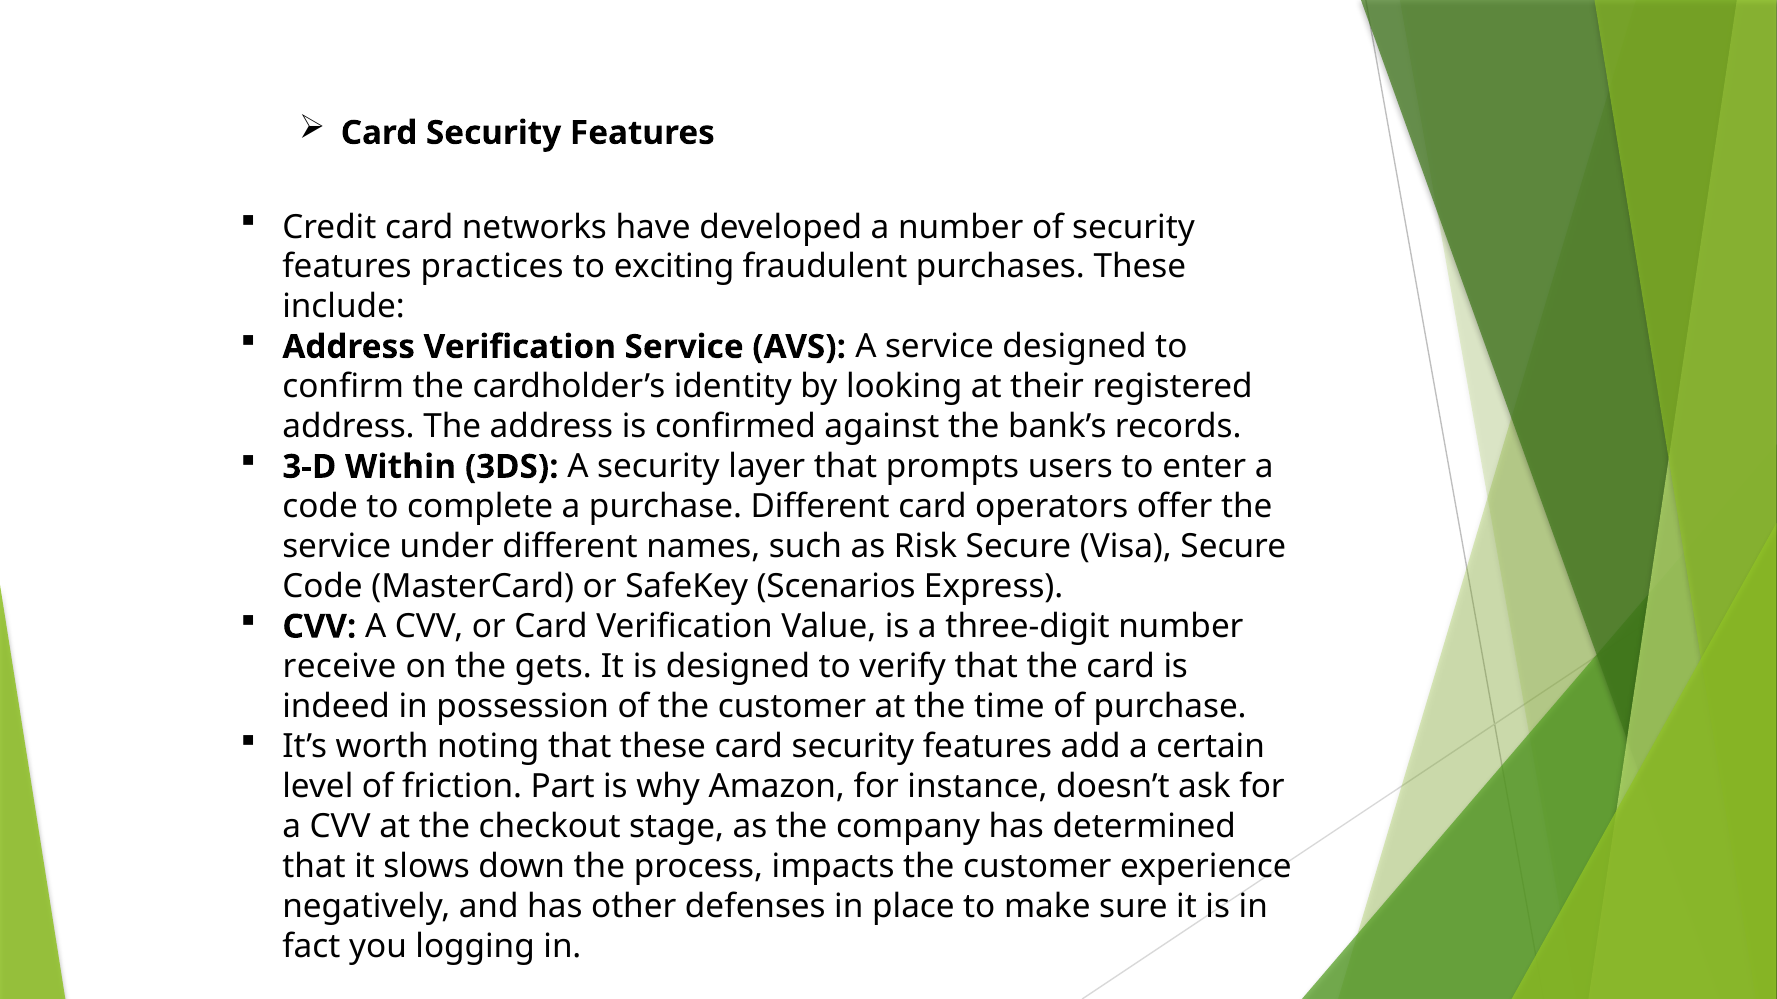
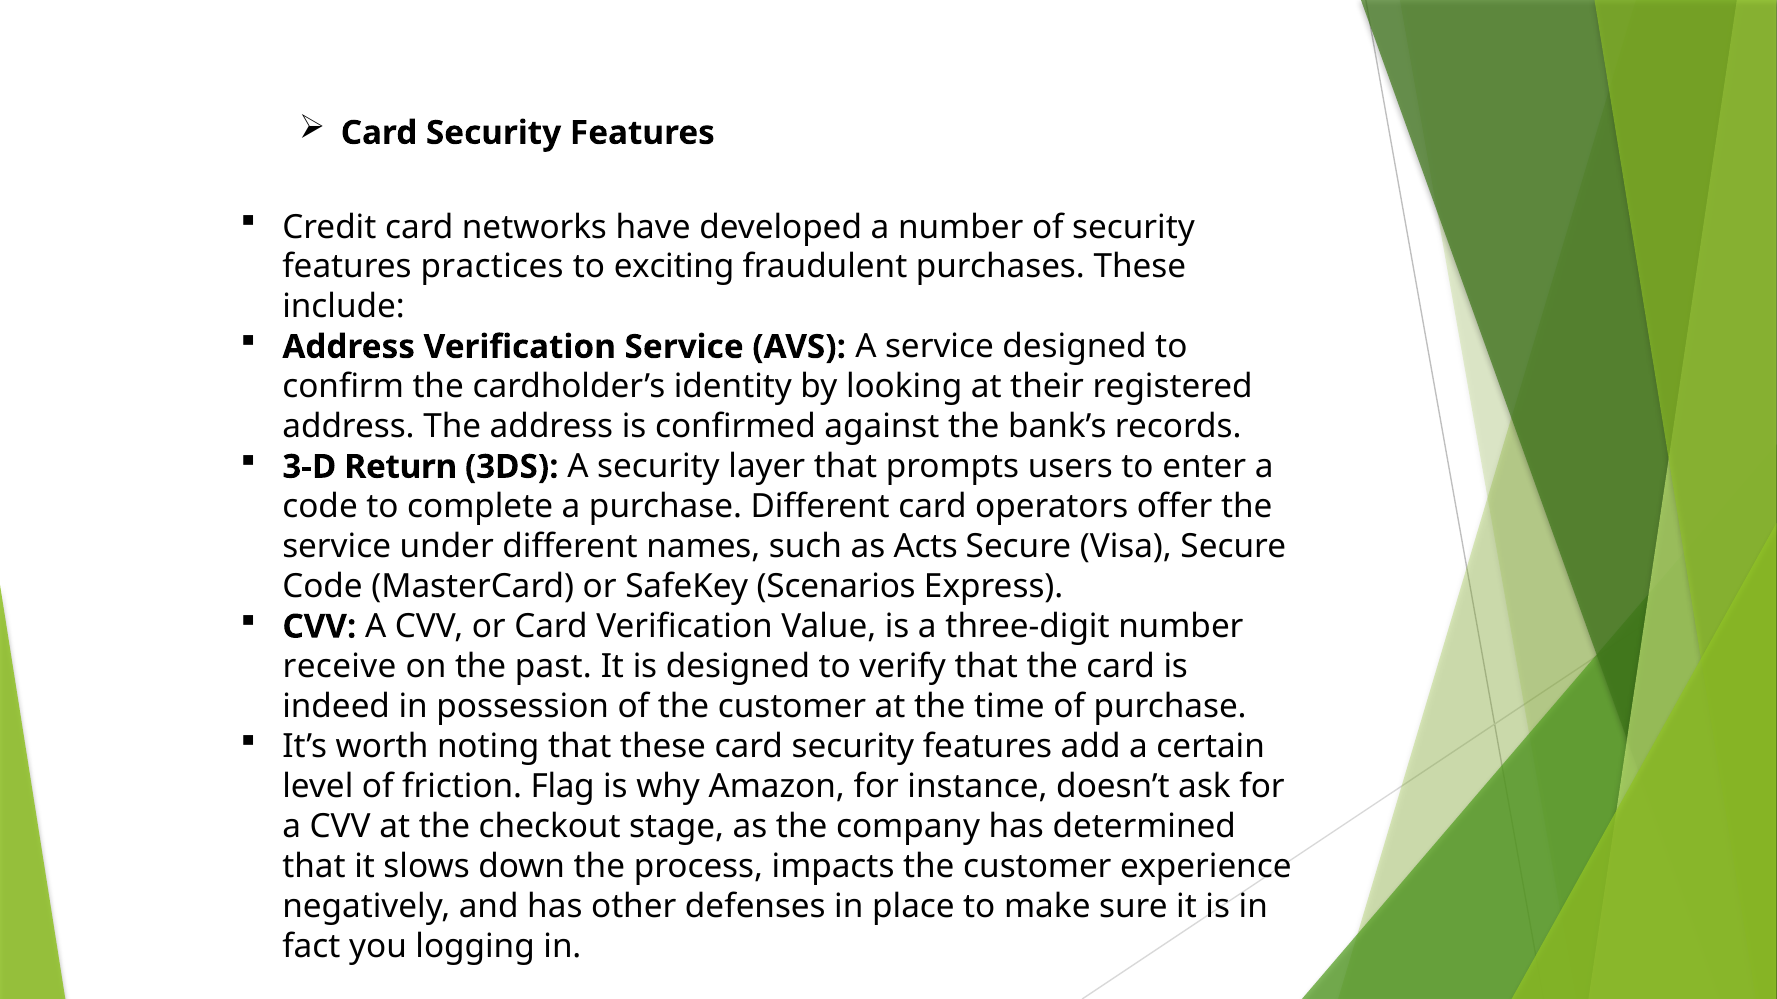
Within: Within -> Return
Risk: Risk -> Acts
gets: gets -> past
Part: Part -> Flag
